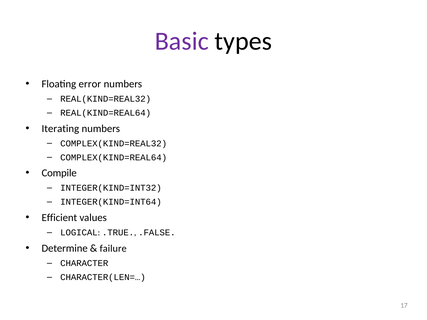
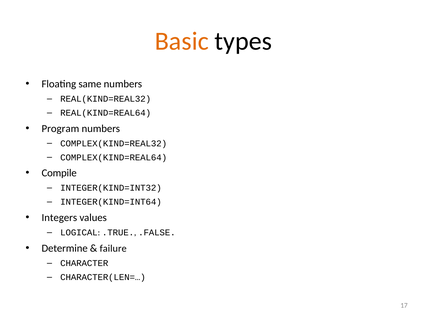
Basic colour: purple -> orange
error: error -> same
Iterating: Iterating -> Program
Efficient: Efficient -> Integers
